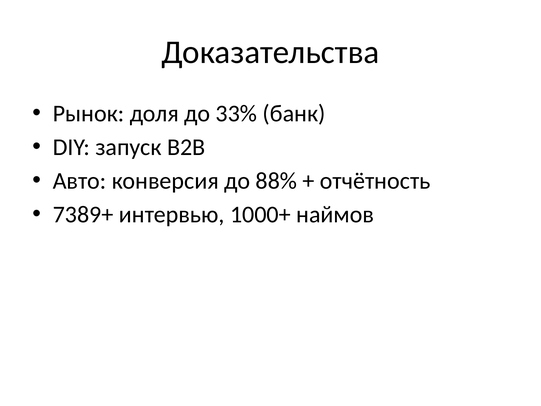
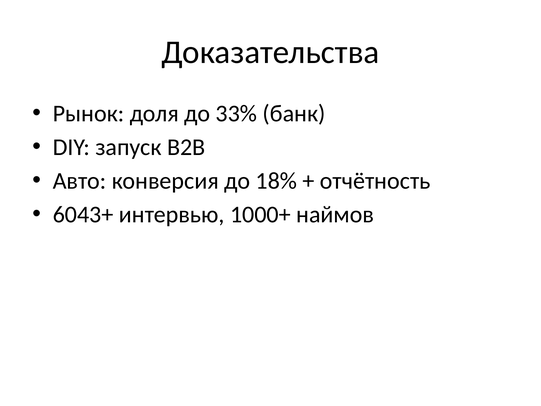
88%: 88% -> 18%
7389+: 7389+ -> 6043+
